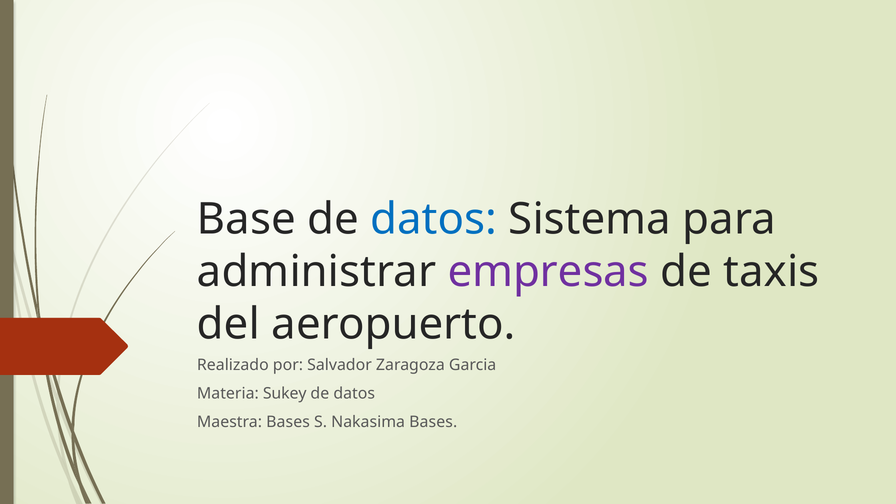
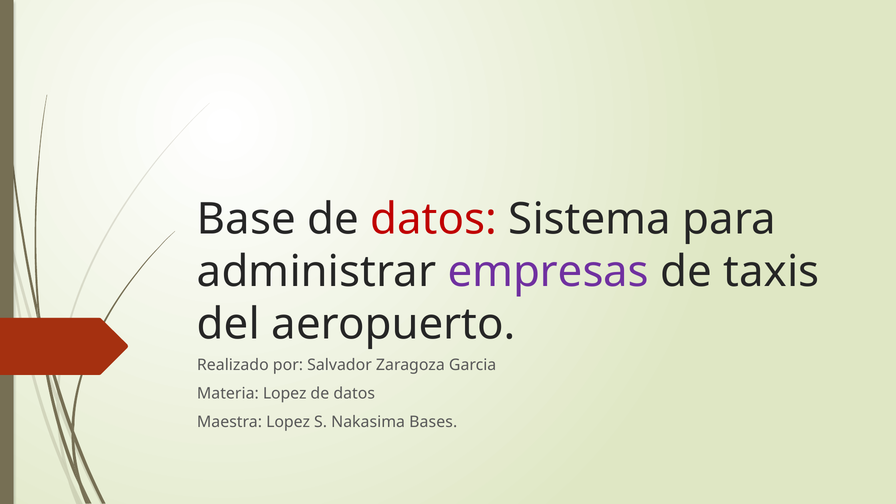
datos at (434, 219) colour: blue -> red
Materia Sukey: Sukey -> Lopez
Maestra Bases: Bases -> Lopez
